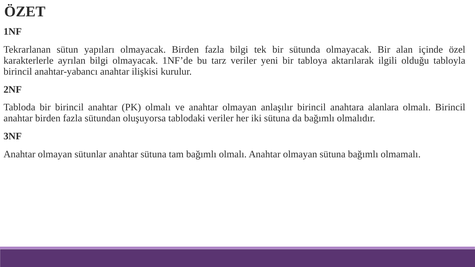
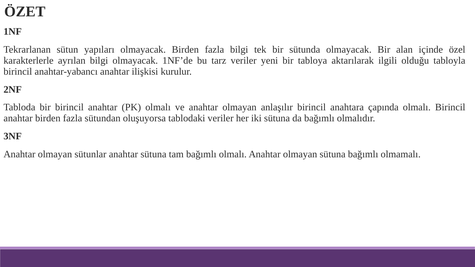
alanlara: alanlara -> çapında
